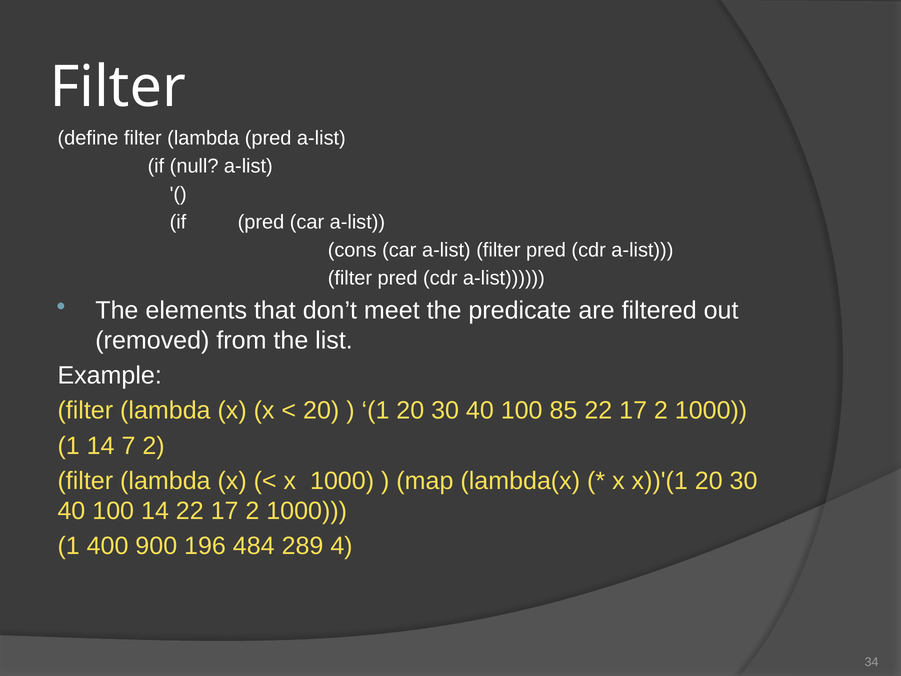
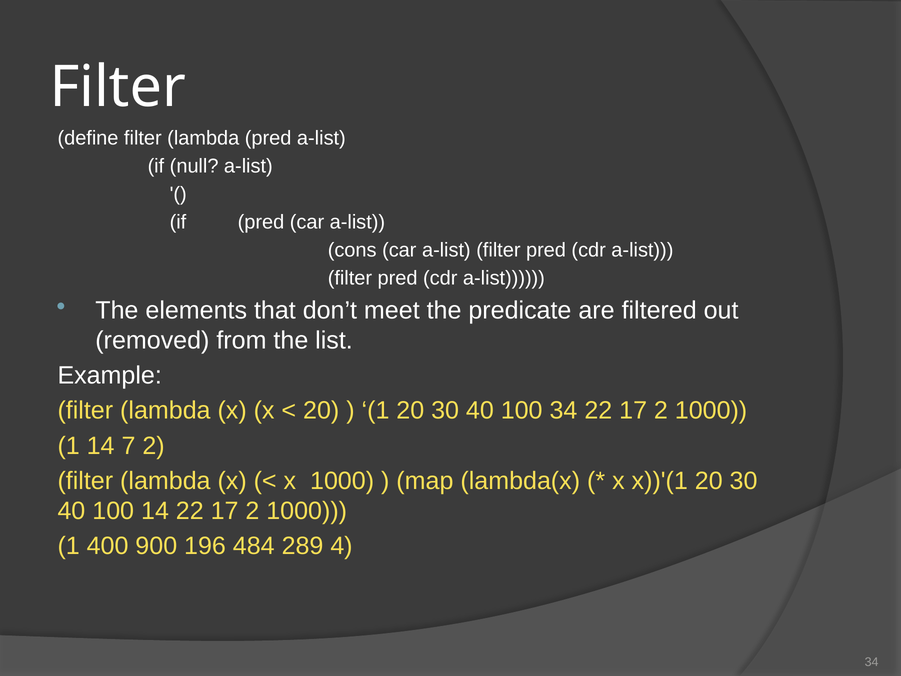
100 85: 85 -> 34
